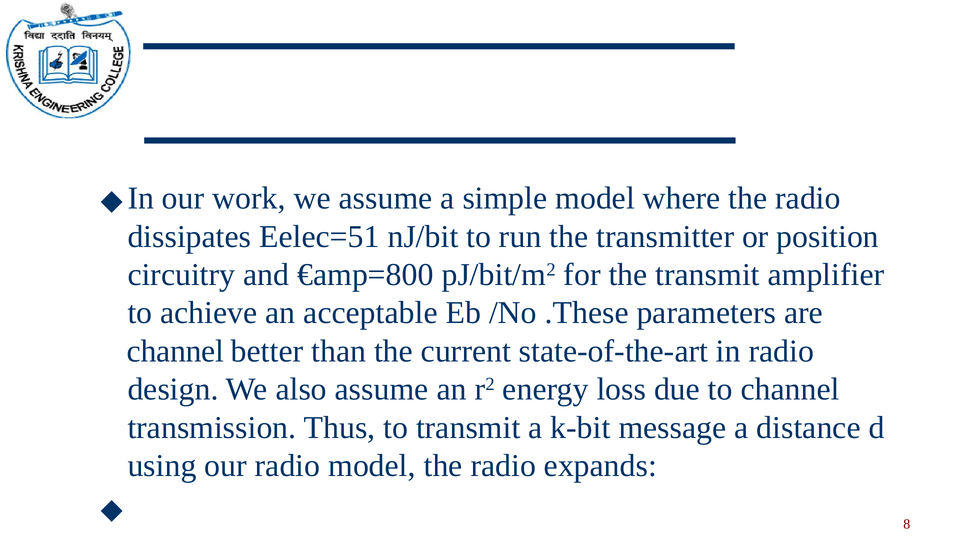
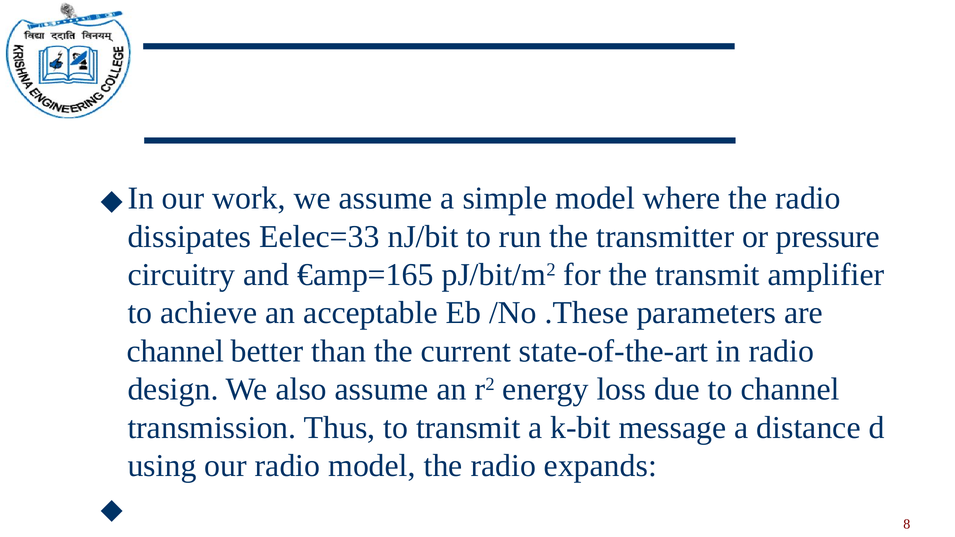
Eelec=51: Eelec=51 -> Eelec=33
position: position -> pressure
€amp=800: €amp=800 -> €amp=165
